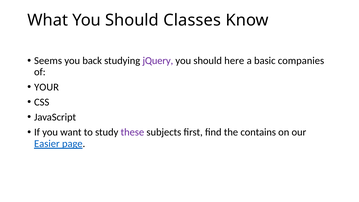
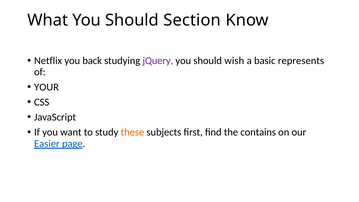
Classes: Classes -> Section
Seems: Seems -> Netflix
here: here -> wish
companies: companies -> represents
these colour: purple -> orange
